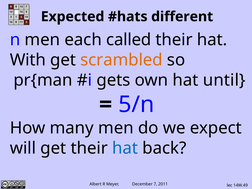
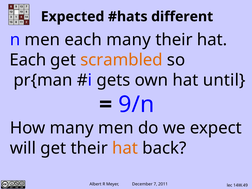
each called: called -> many
With at (28, 60): With -> Each
5/n: 5/n -> 9/n
hat at (125, 148) colour: blue -> orange
